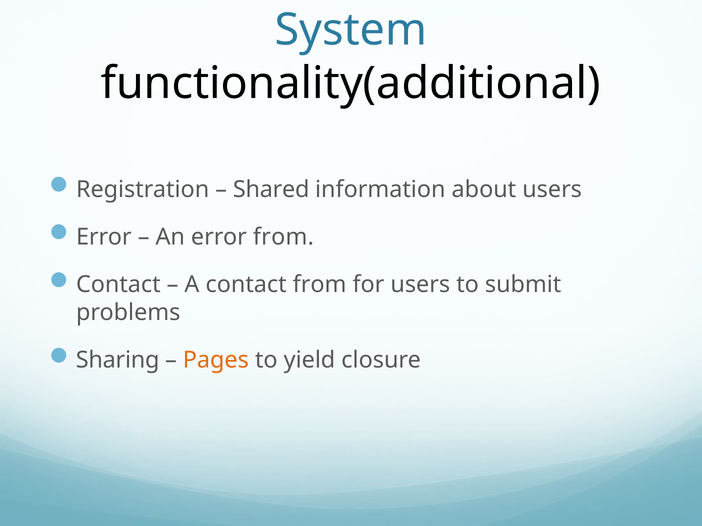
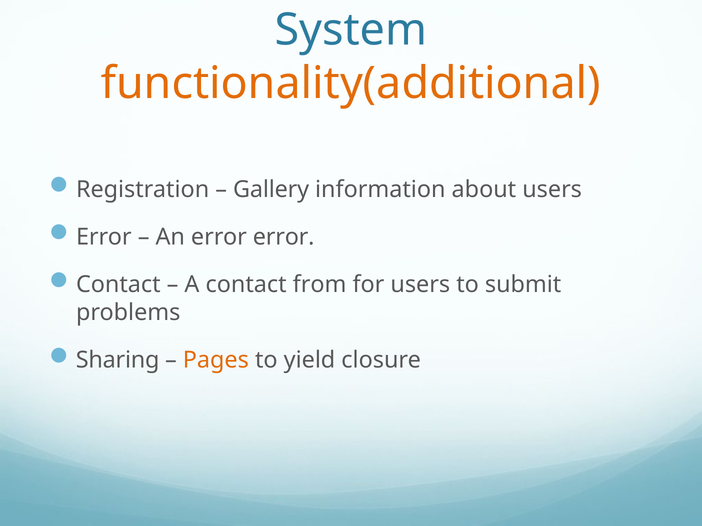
functionality(additional colour: black -> orange
Shared: Shared -> Gallery
error from: from -> error
